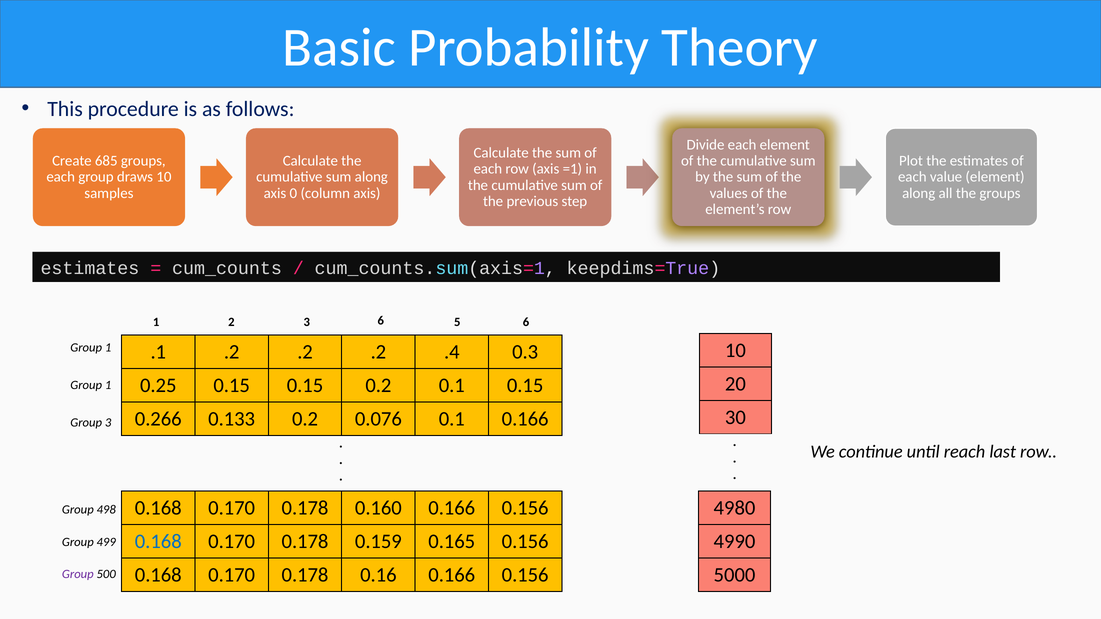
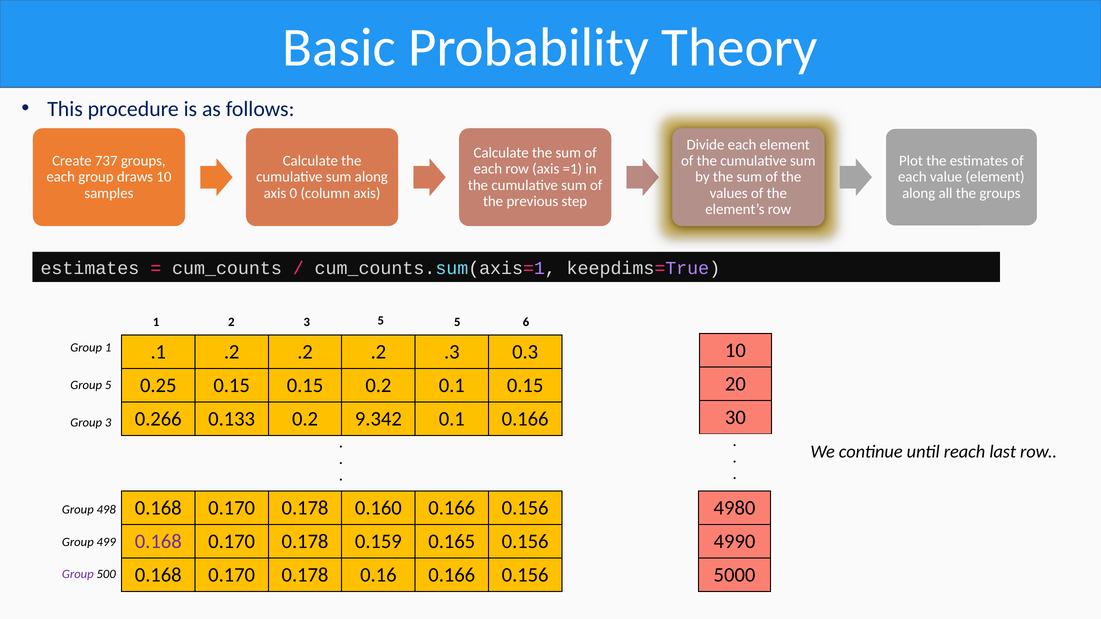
685: 685 -> 737
3 6: 6 -> 5
.4: .4 -> .3
1 at (108, 385): 1 -> 5
0.076: 0.076 -> 9.342
0.168 at (158, 542) colour: blue -> purple
